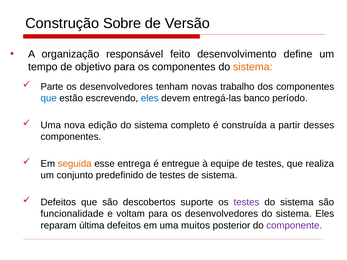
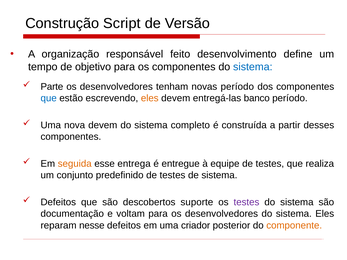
Sobre: Sobre -> Script
sistema at (253, 67) colour: orange -> blue
novas trabalho: trabalho -> período
eles at (150, 98) colour: blue -> orange
nova edição: edição -> devem
funcionalidade: funcionalidade -> documentação
última: última -> nesse
muitos: muitos -> criador
componente colour: purple -> orange
